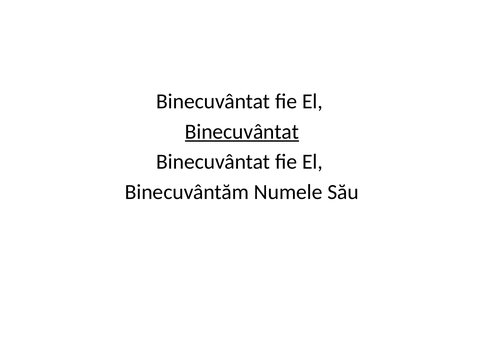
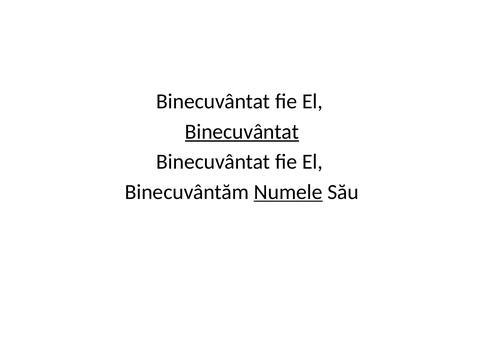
Numele underline: none -> present
